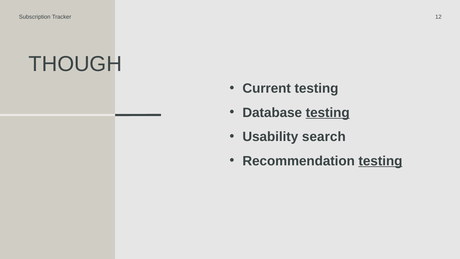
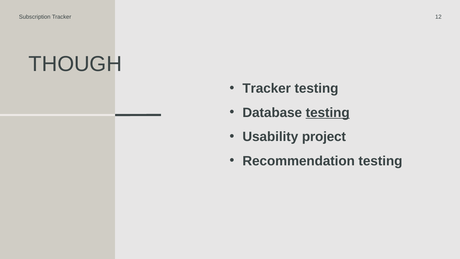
Current at (267, 88): Current -> Tracker
search: search -> project
testing at (380, 161) underline: present -> none
